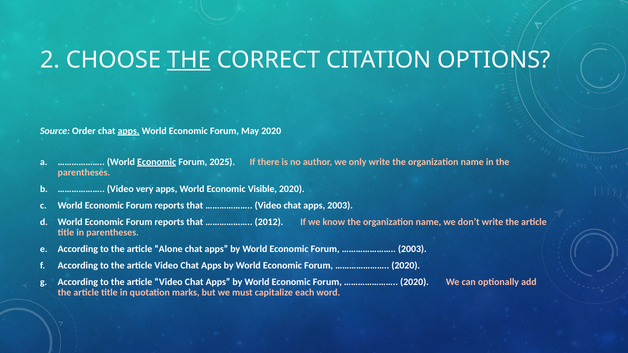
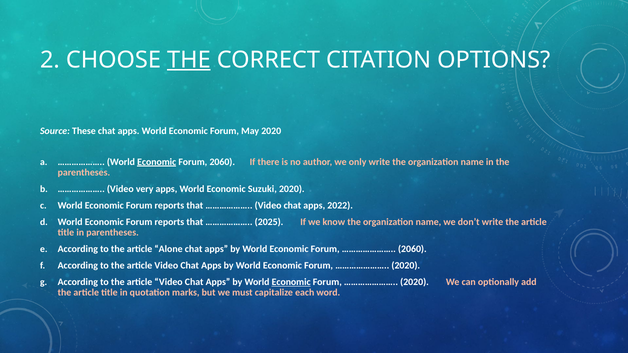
Order: Order -> These
apps at (129, 131) underline: present -> none
Forum 2025: 2025 -> 2060
Visible: Visible -> Suzuki
apps 2003: 2003 -> 2022
2012: 2012 -> 2025
2003 at (412, 249): 2003 -> 2060
Economic at (291, 282) underline: none -> present
